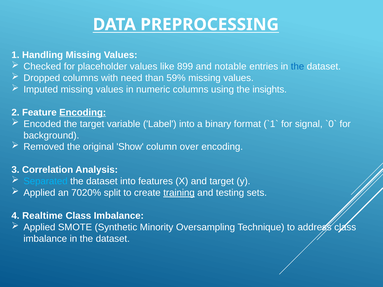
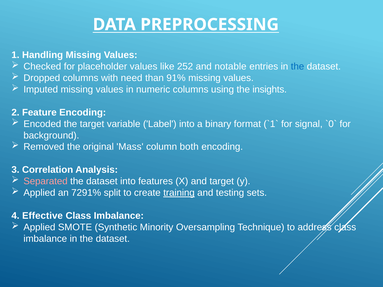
899: 899 -> 252
59%: 59% -> 91%
Encoding at (83, 112) underline: present -> none
Show: Show -> Mass
over: over -> both
Separated colour: light blue -> pink
7020%: 7020% -> 7291%
Realtime: Realtime -> Effective
